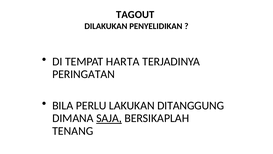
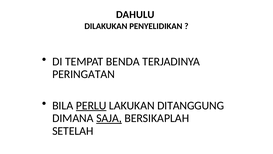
TAGOUT: TAGOUT -> DAHULU
HARTA: HARTA -> BENDA
PERLU underline: none -> present
TENANG: TENANG -> SETELAH
